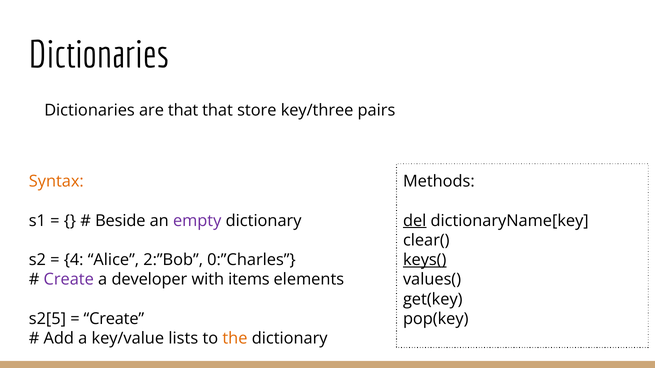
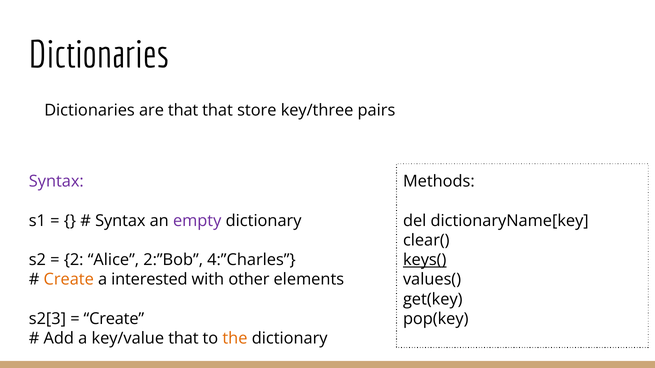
Syntax at (56, 182) colour: orange -> purple
Beside at (120, 221): Beside -> Syntax
del underline: present -> none
4: 4 -> 2
0:”Charles: 0:”Charles -> 4:”Charles
Create at (69, 280) colour: purple -> orange
developer: developer -> interested
items: items -> other
s2[5: s2[5 -> s2[3
key/value lists: lists -> that
